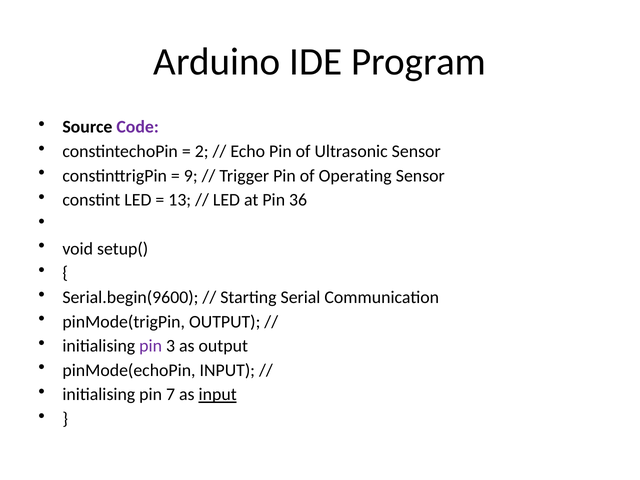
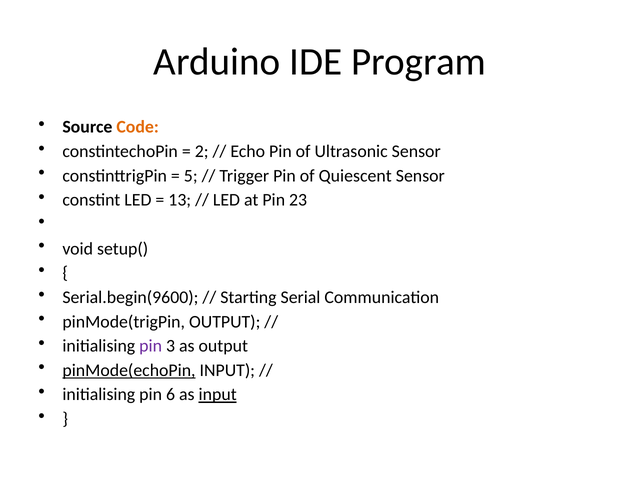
Code colour: purple -> orange
9: 9 -> 5
Operating: Operating -> Quiescent
36: 36 -> 23
pinMode(echoPin underline: none -> present
7: 7 -> 6
